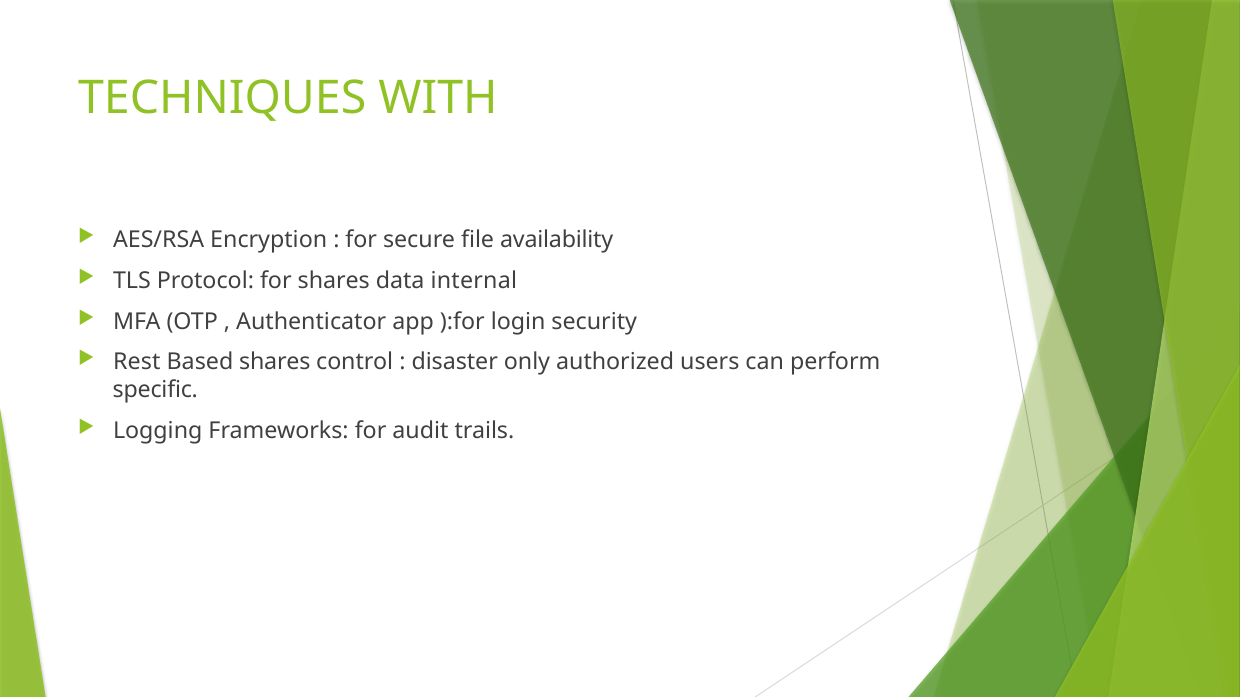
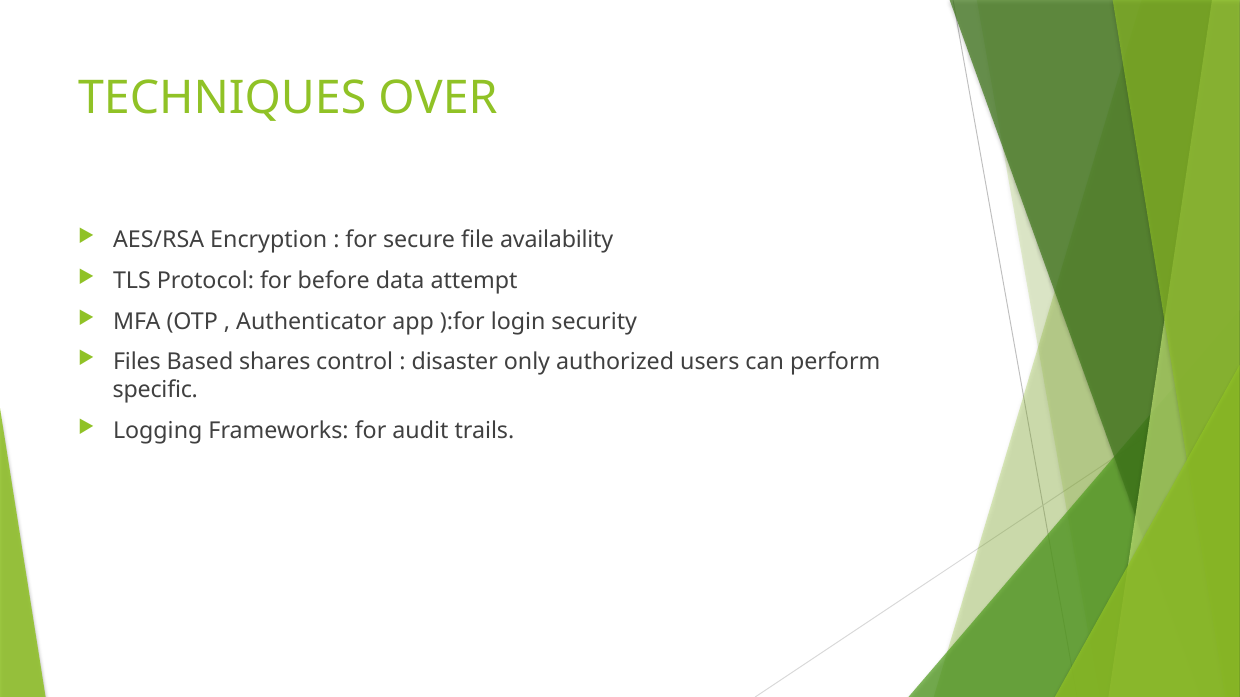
WITH: WITH -> OVER
for shares: shares -> before
internal: internal -> attempt
Rest: Rest -> Files
